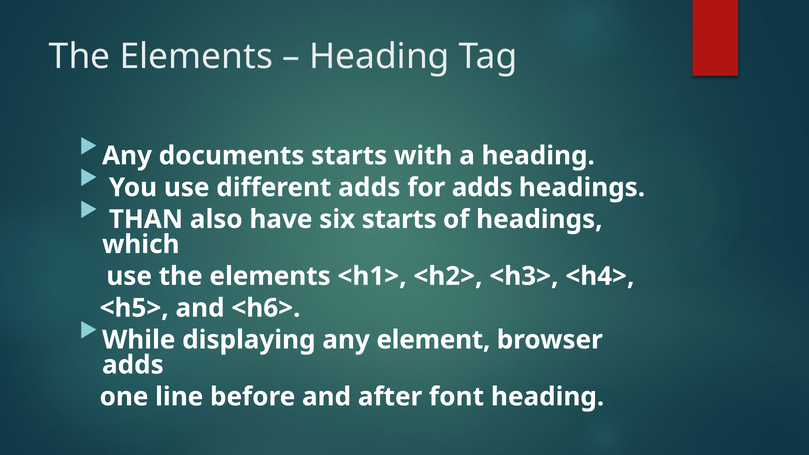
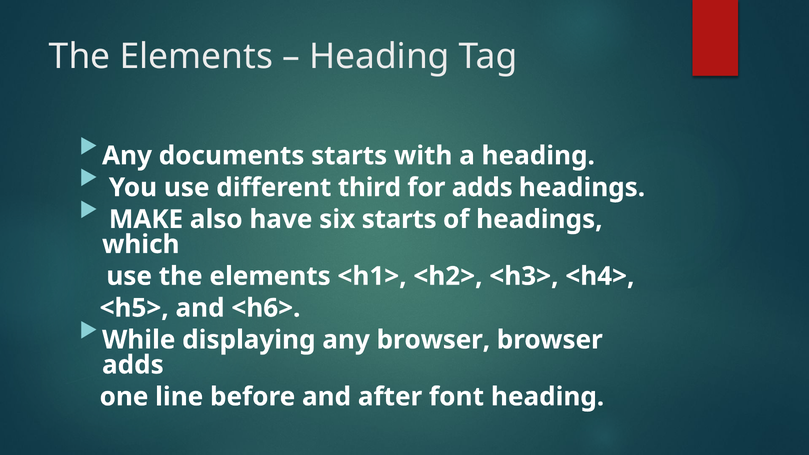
different adds: adds -> third
THAN: THAN -> MAKE
any element: element -> browser
